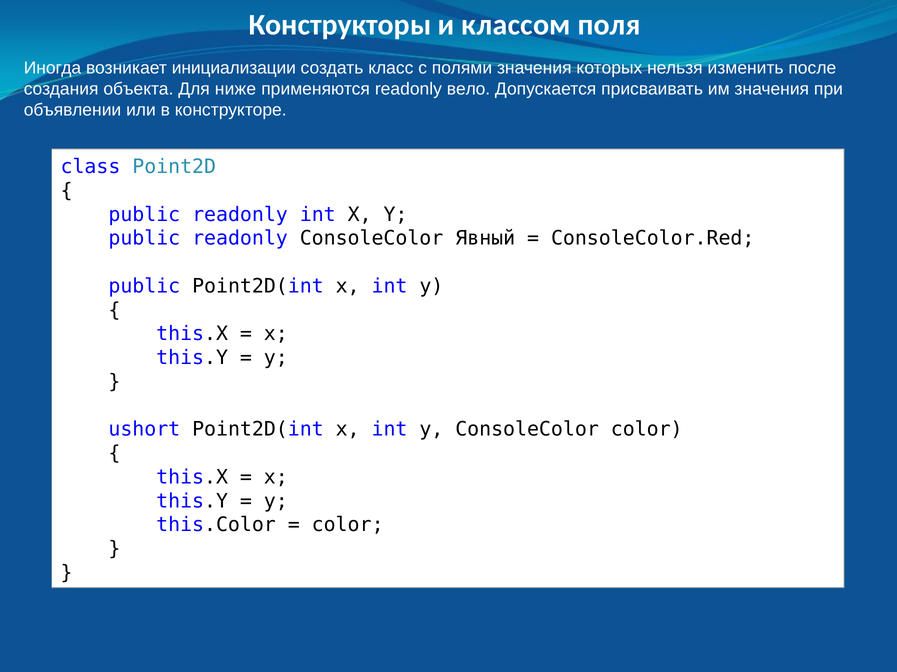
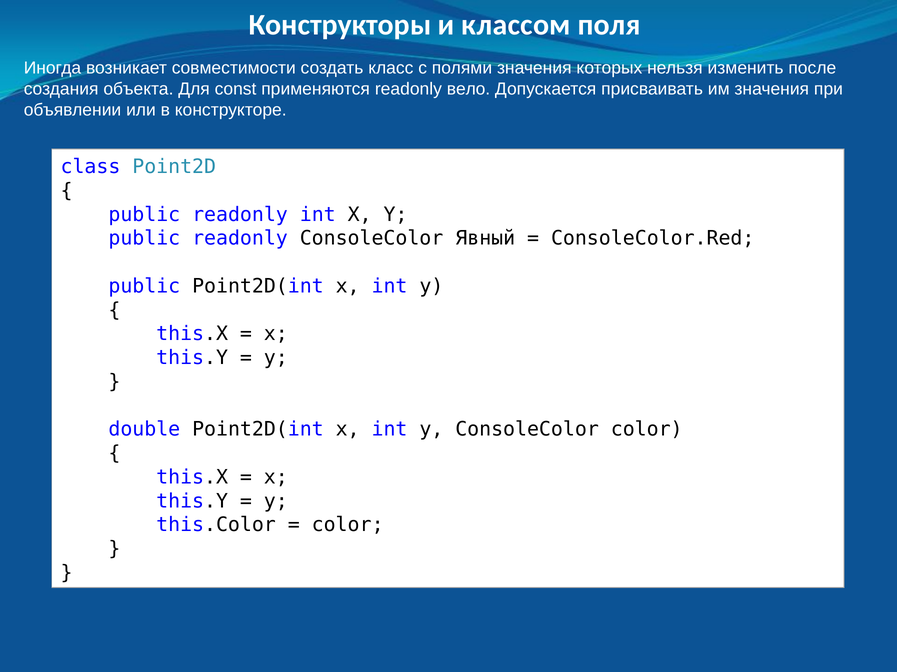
инициализации: инициализации -> совместимости
ниже: ниже -> const
ushort: ushort -> double
